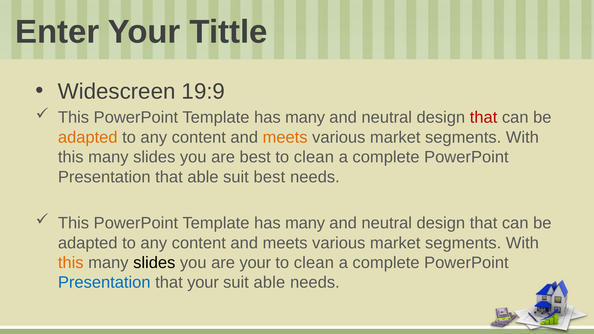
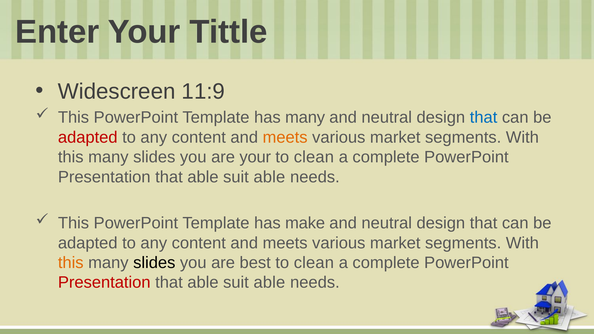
19:9: 19:9 -> 11:9
that at (484, 118) colour: red -> blue
adapted at (88, 137) colour: orange -> red
are best: best -> your
best at (269, 177): best -> able
many at (305, 223): many -> make
are your: your -> best
Presentation at (104, 283) colour: blue -> red
your at (203, 283): your -> able
